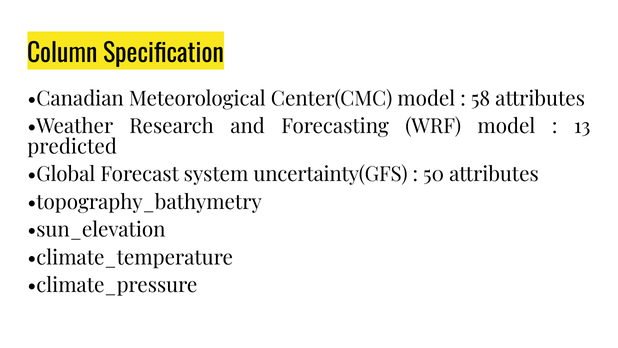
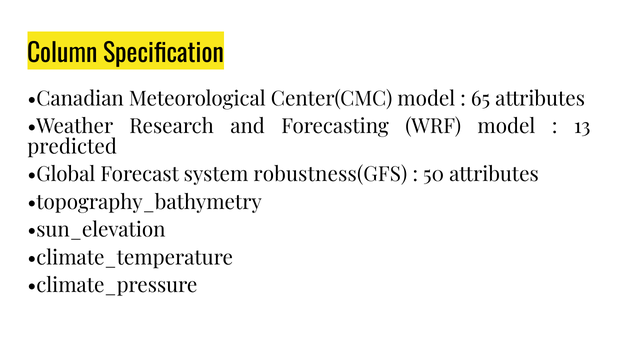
58: 58 -> 65
uncertainty(GFS: uncertainty(GFS -> robustness(GFS
